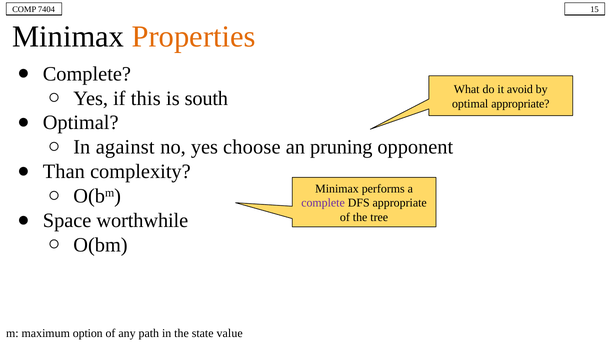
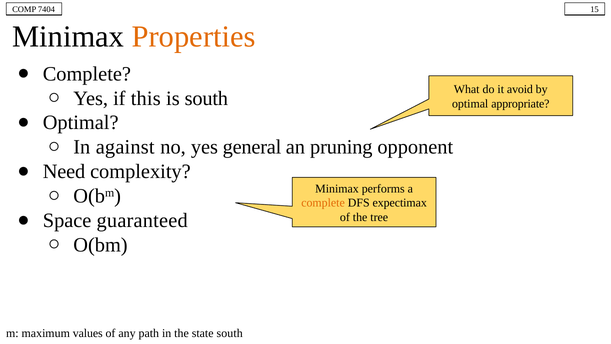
choose: choose -> general
Than: Than -> Need
complete at (323, 203) colour: purple -> orange
DFS appropriate: appropriate -> expectimax
worthwhile: worthwhile -> guaranteed
option: option -> values
state value: value -> south
